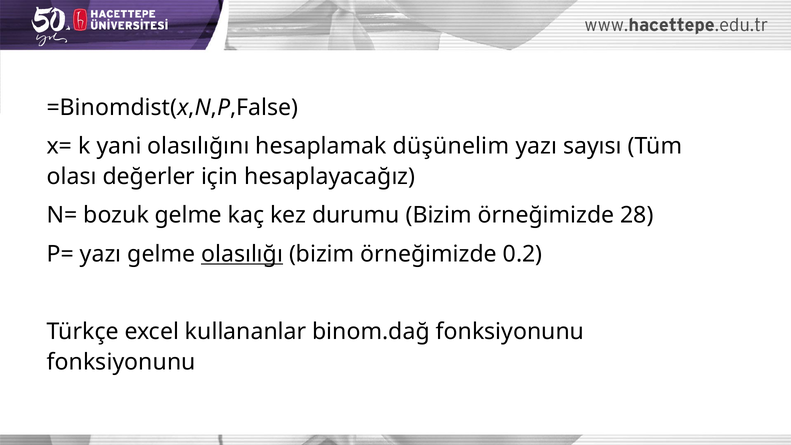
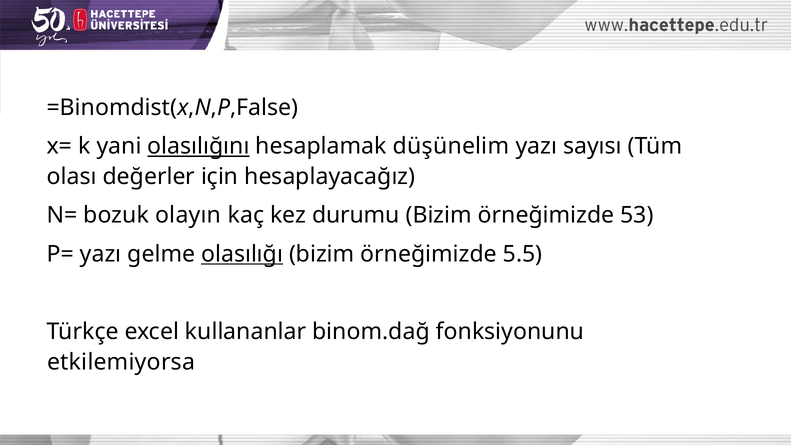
olasılığını underline: none -> present
bozuk gelme: gelme -> olayın
28: 28 -> 53
0.2: 0.2 -> 5.5
fonksiyonunu at (121, 362): fonksiyonunu -> etkilemiyorsa
